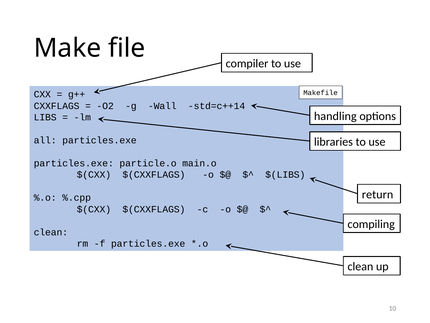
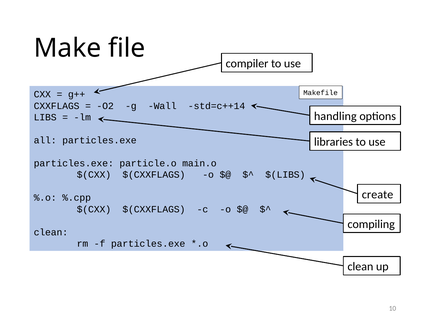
return: return -> create
